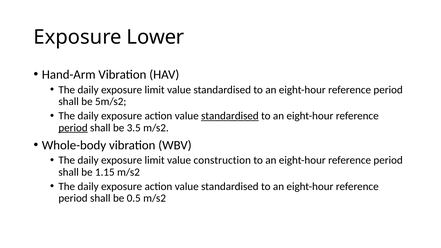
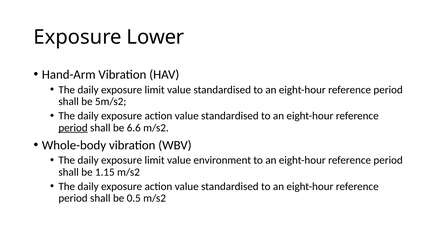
standardised at (230, 116) underline: present -> none
3.5: 3.5 -> 6.6
construction: construction -> environment
